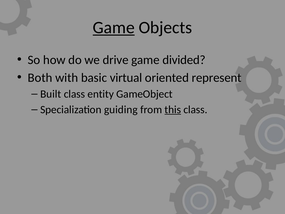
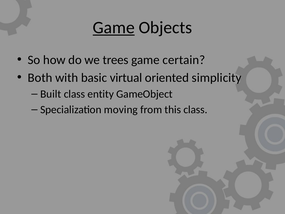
drive: drive -> trees
divided: divided -> certain
represent: represent -> simplicity
guiding: guiding -> moving
this underline: present -> none
